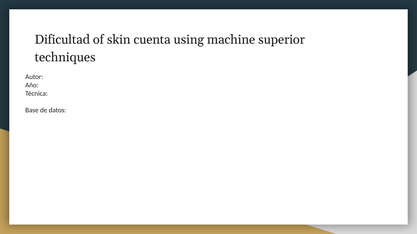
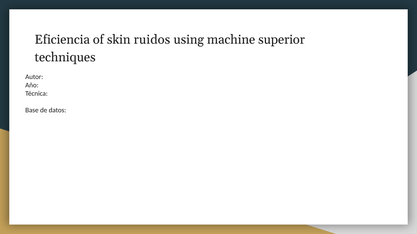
Dificultad: Dificultad -> Eficiencia
cuenta: cuenta -> ruidos
